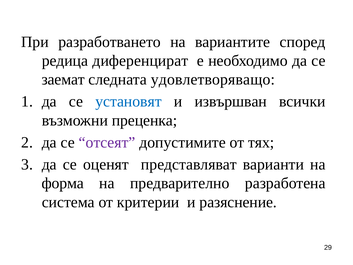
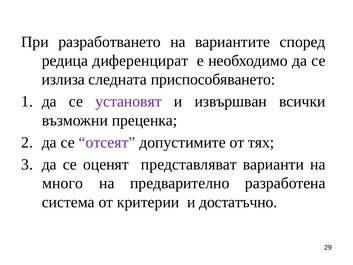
заемат: заемат -> излиза
удовлетворяващо: удовлетворяващо -> приспособяването
установят colour: blue -> purple
форма: форма -> много
разяснение: разяснение -> достатъчно
